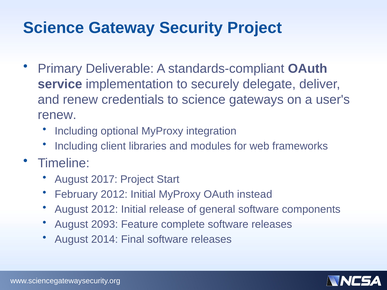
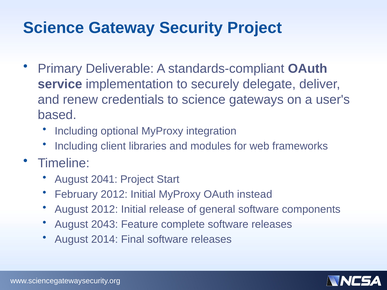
renew at (57, 115): renew -> based
2017: 2017 -> 2041
2093: 2093 -> 2043
